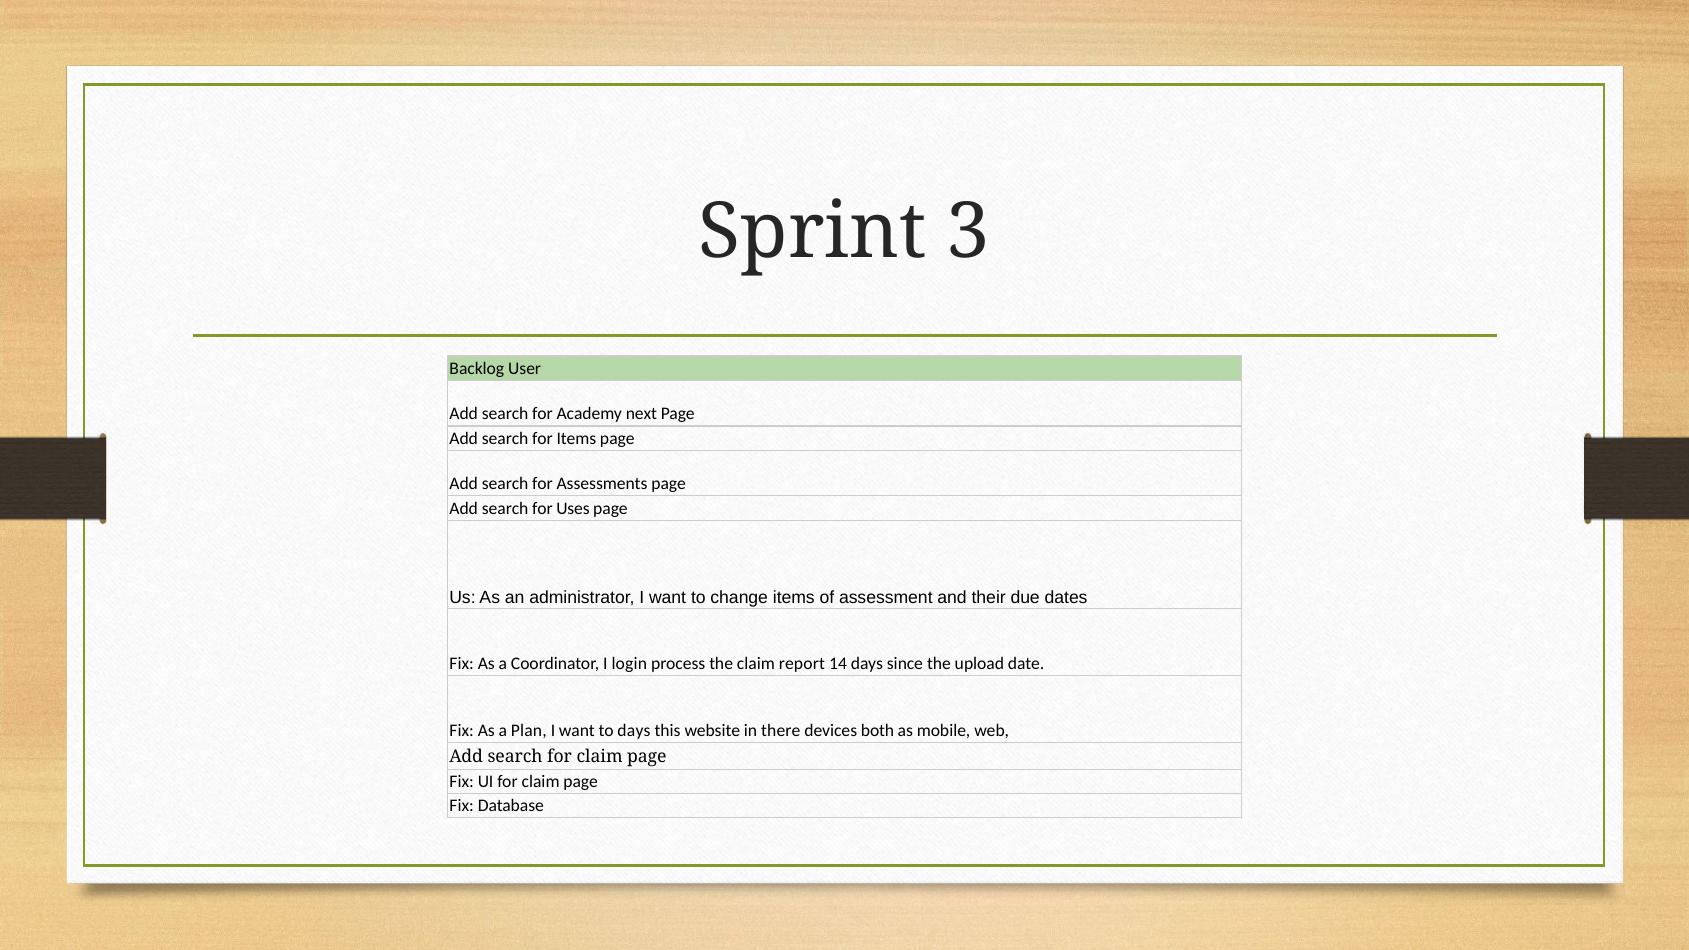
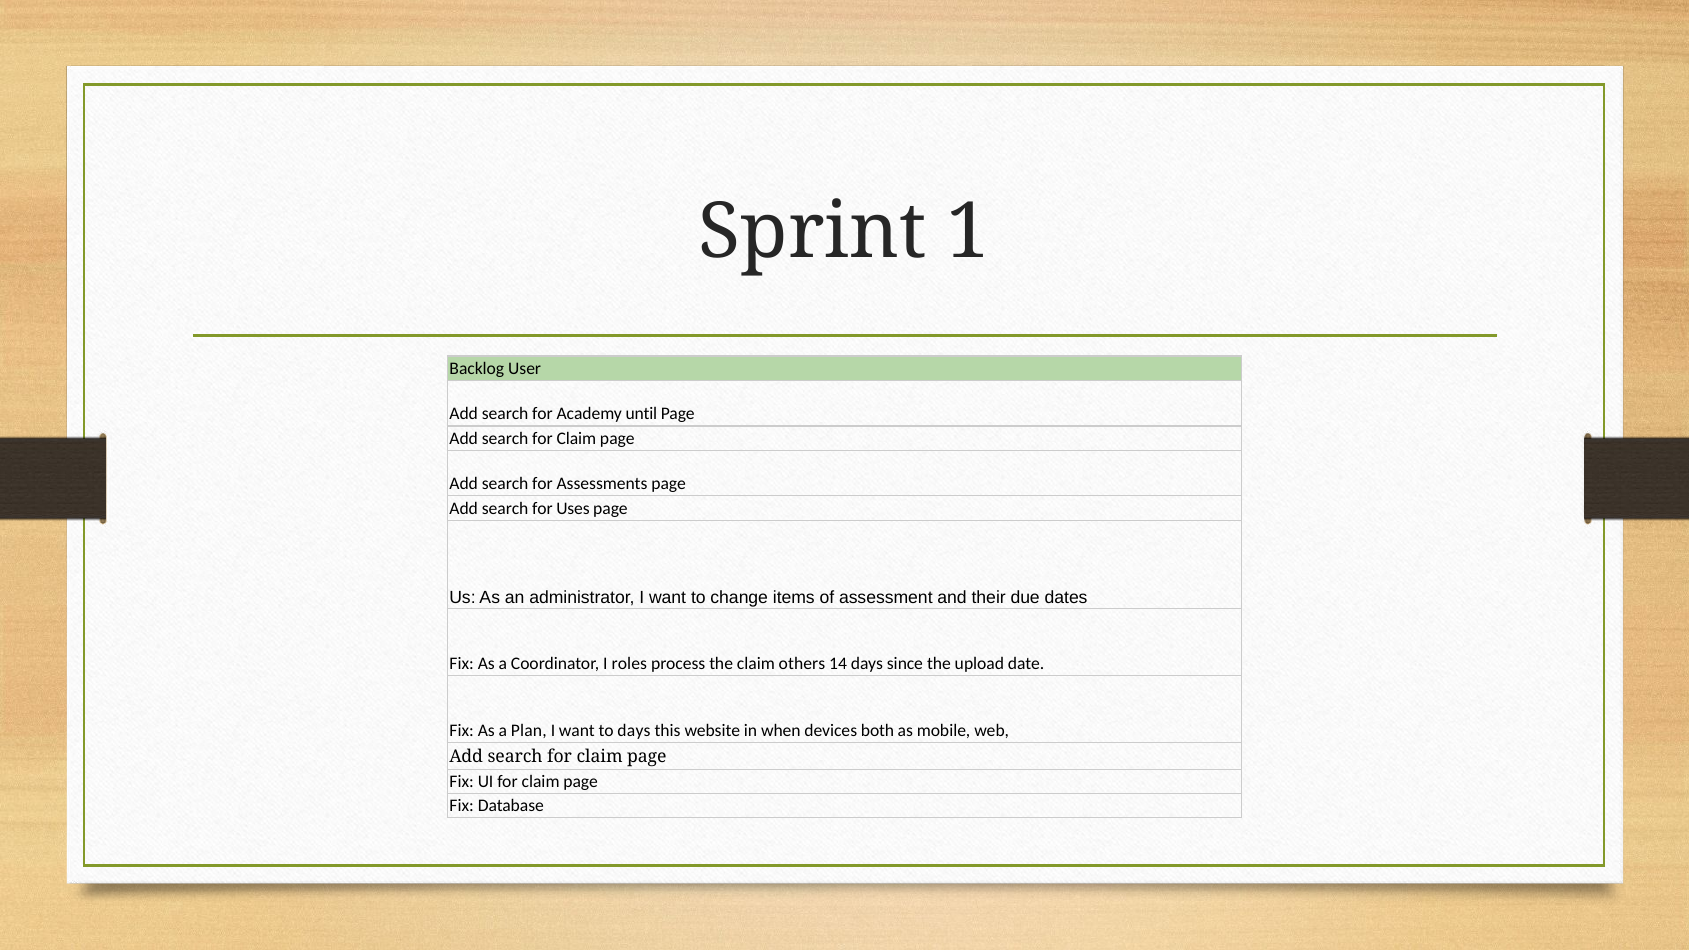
3: 3 -> 1
next: next -> until
Items at (576, 438): Items -> Claim
login: login -> roles
report: report -> others
there: there -> when
